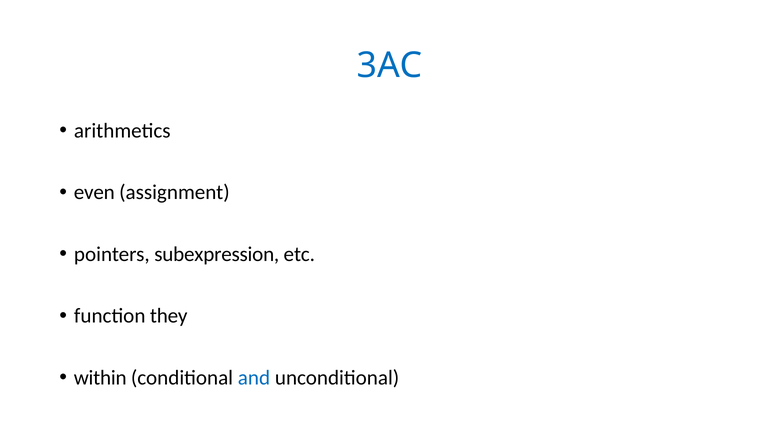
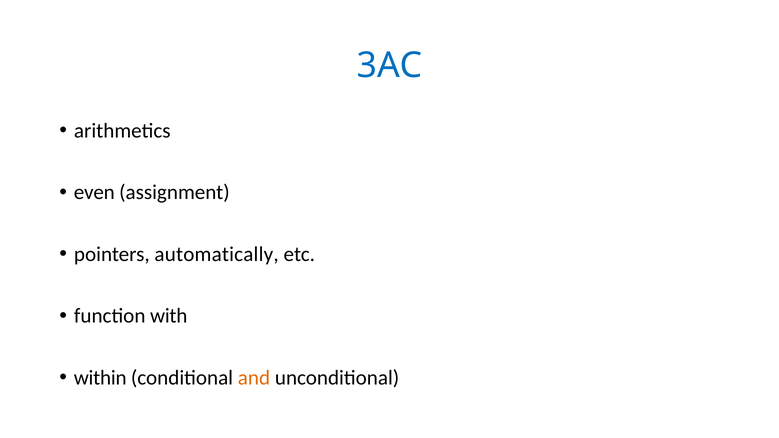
subexpression: subexpression -> automatically
they: they -> with
and colour: blue -> orange
